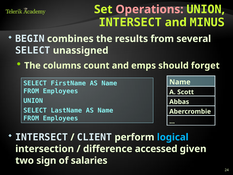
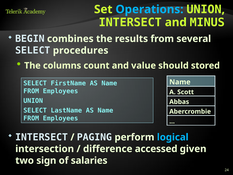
Operations colour: pink -> light blue
unassigned: unassigned -> procedures
emps: emps -> value
forget: forget -> stored
CLIENT: CLIENT -> PAGING
